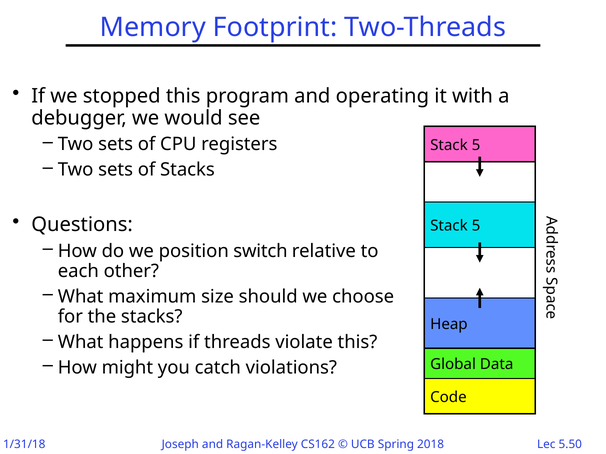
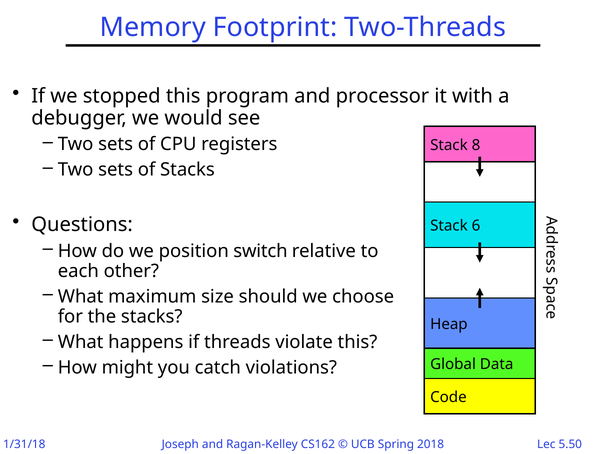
operating: operating -> processor
5 at (476, 145): 5 -> 8
5 at (476, 226): 5 -> 6
